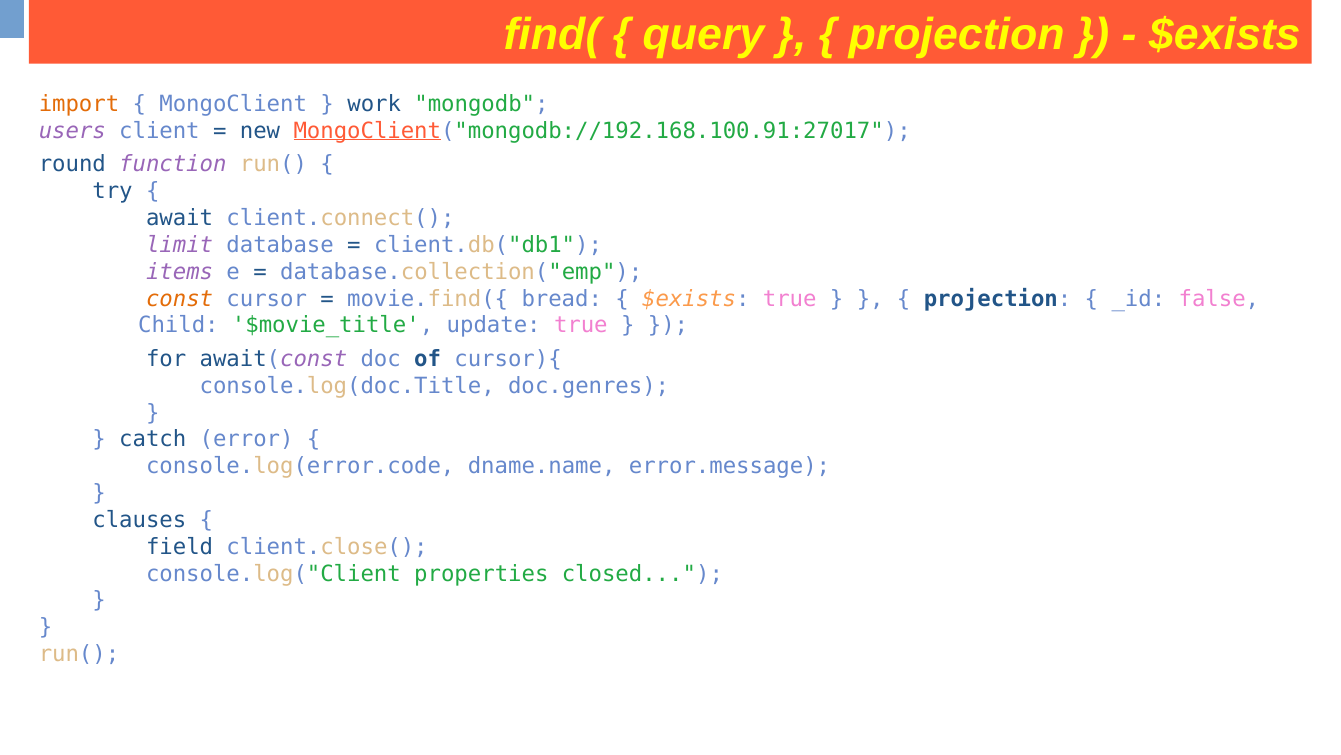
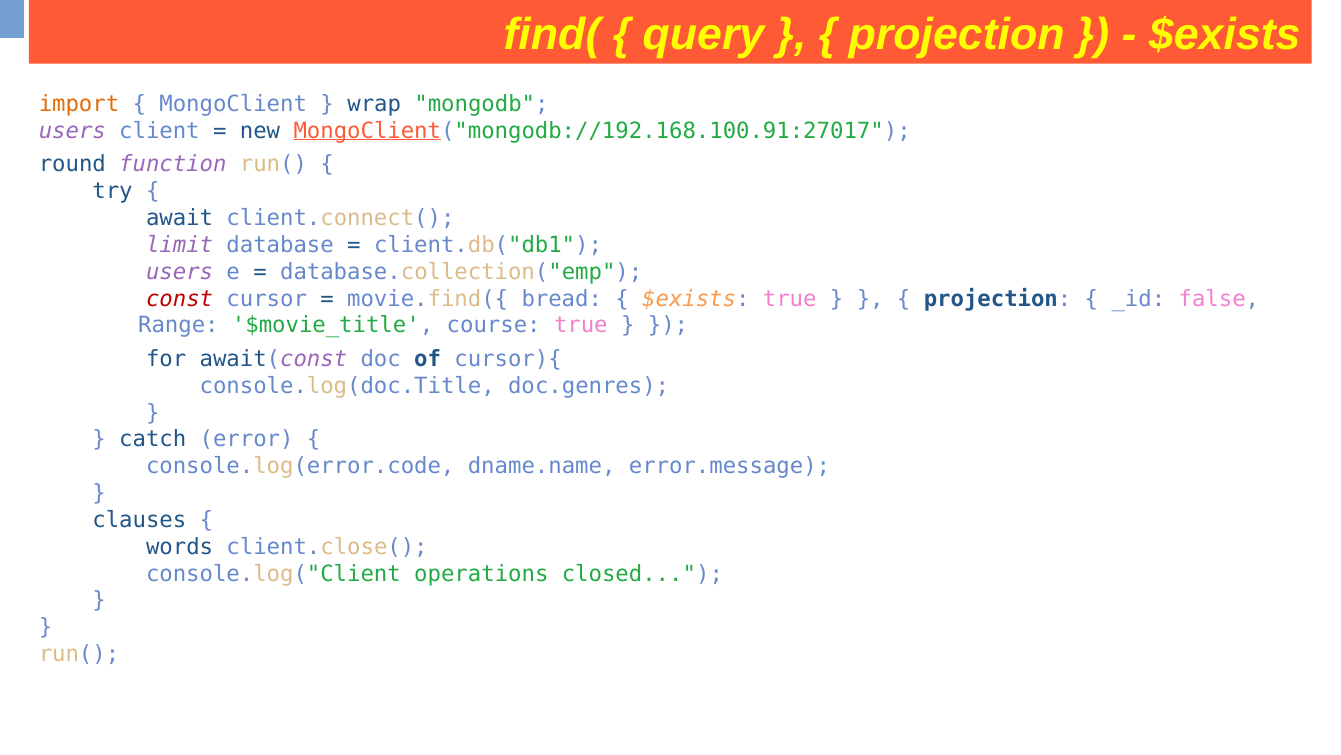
work: work -> wrap
items at (180, 272): items -> users
const colour: orange -> red
Child: Child -> Range
update: update -> course
field: field -> words
properties: properties -> operations
